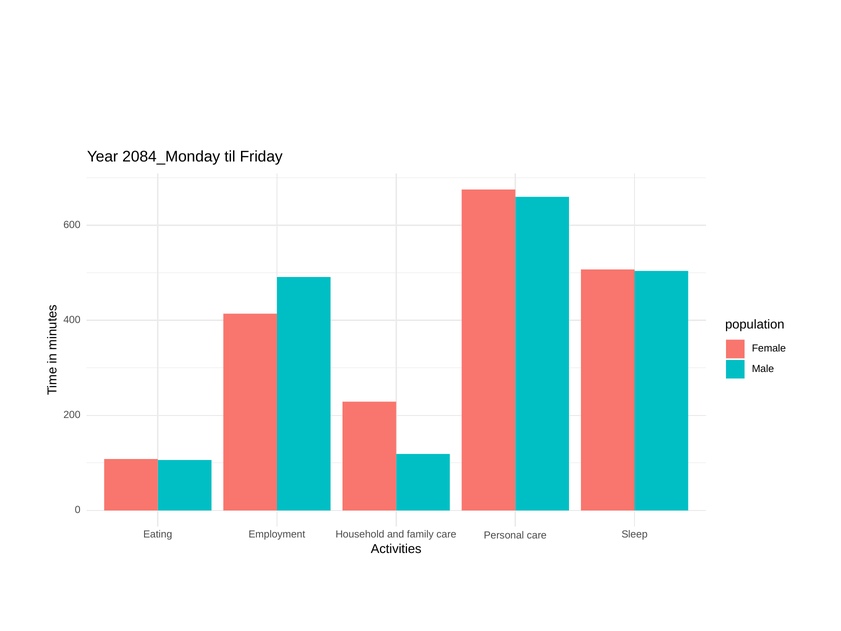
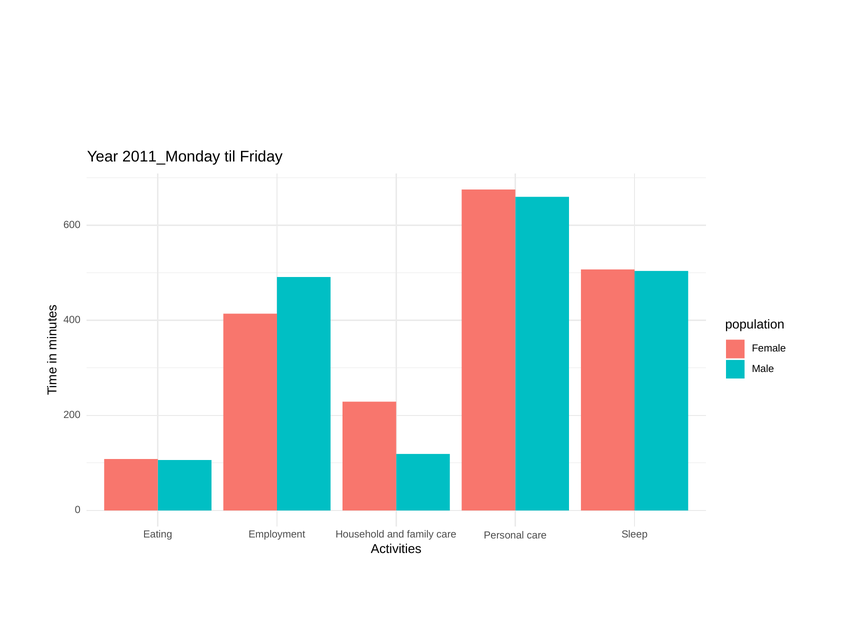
2084_Monday: 2084_Monday -> 2011_Monday
